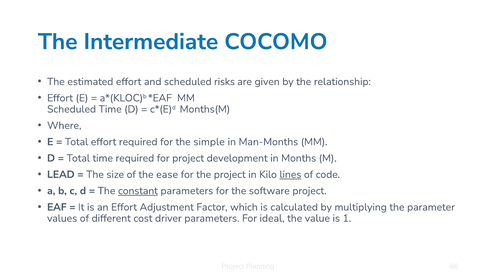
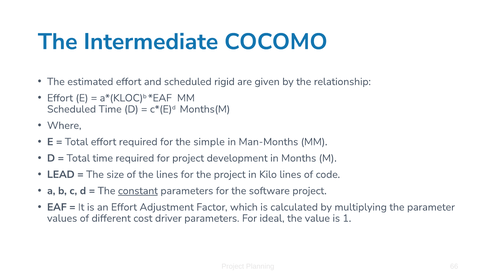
risks: risks -> rigid
the ease: ease -> lines
lines at (290, 174) underline: present -> none
